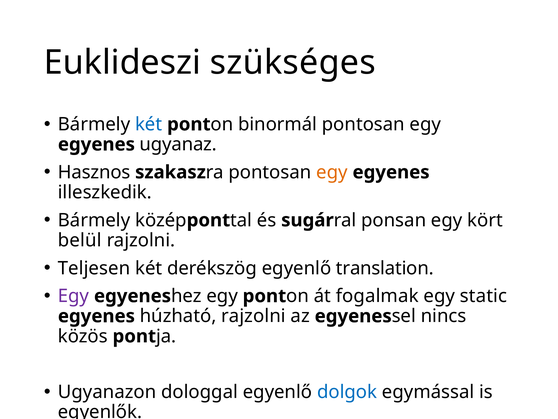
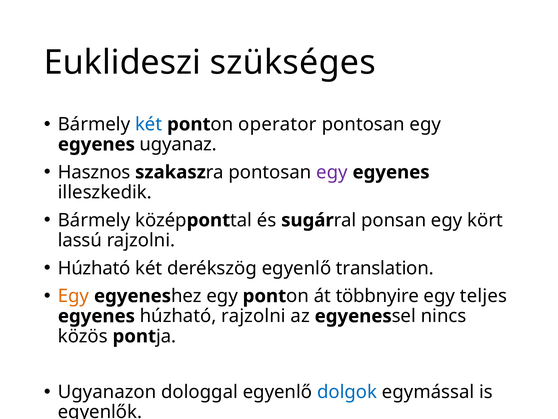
binormál: binormál -> operator
egy at (332, 172) colour: orange -> purple
belül: belül -> lassú
Teljesen at (94, 268): Teljesen -> Húzható
Egy at (74, 296) colour: purple -> orange
fogalmak: fogalmak -> többnyire
static: static -> teljes
